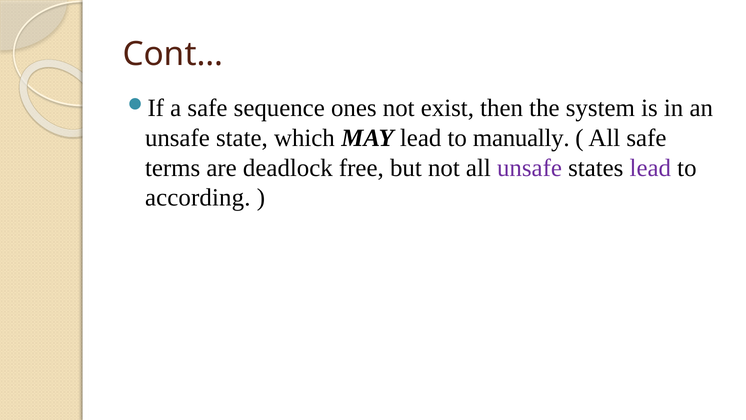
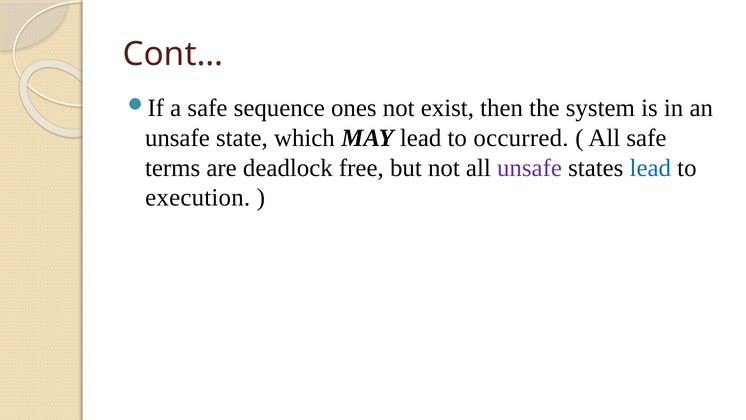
manually: manually -> occurred
lead at (650, 168) colour: purple -> blue
according: according -> execution
